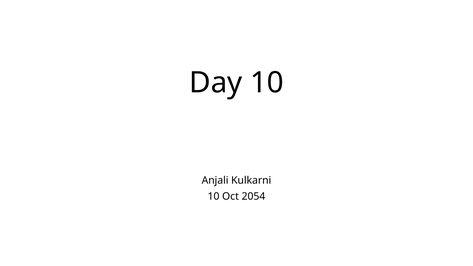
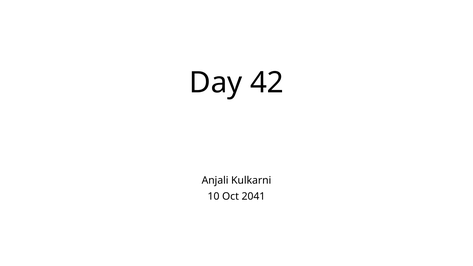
Day 10: 10 -> 42
2054: 2054 -> 2041
